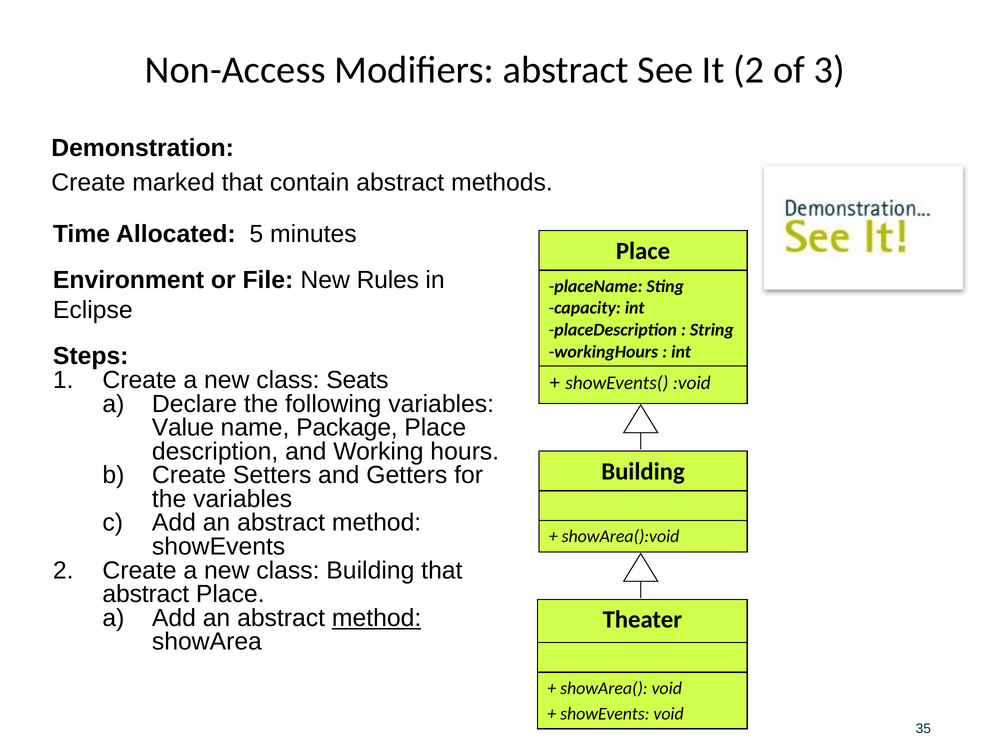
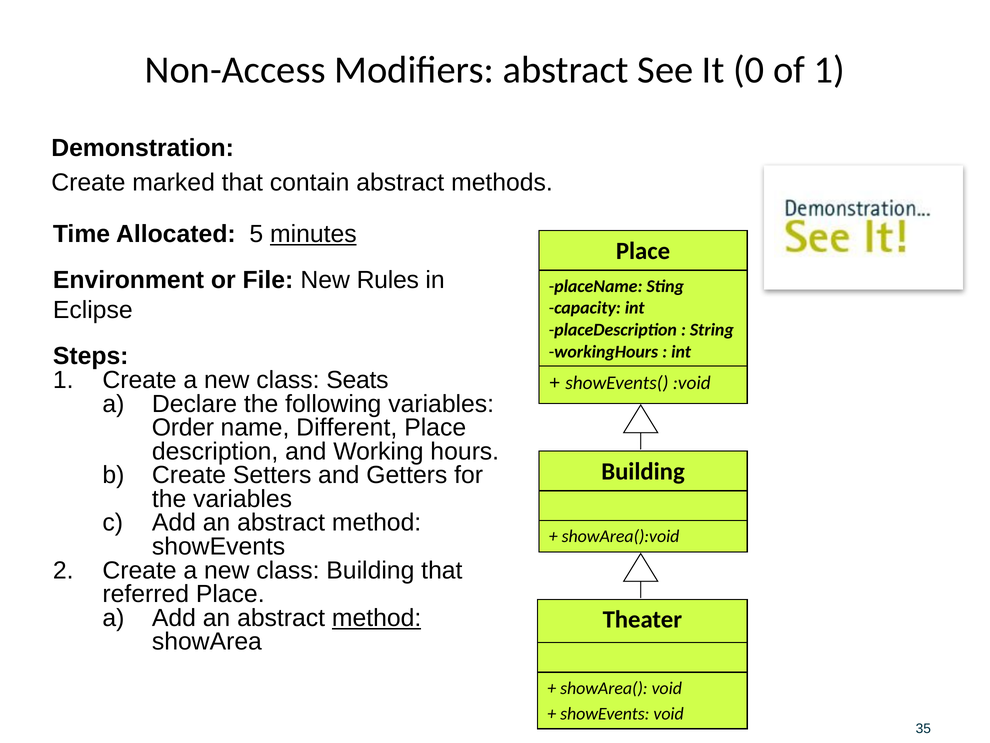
It 2: 2 -> 0
of 3: 3 -> 1
minutes underline: none -> present
Value: Value -> Order
Package: Package -> Different
abstract at (146, 594): abstract -> referred
